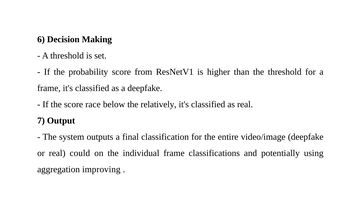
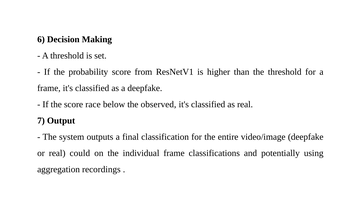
relatively: relatively -> observed
improving: improving -> recordings
